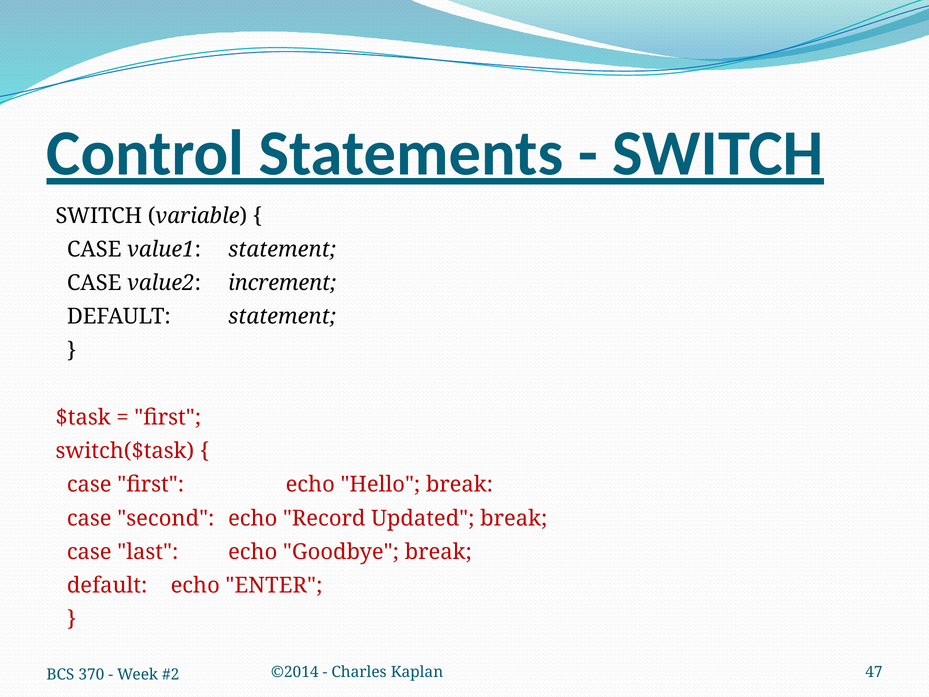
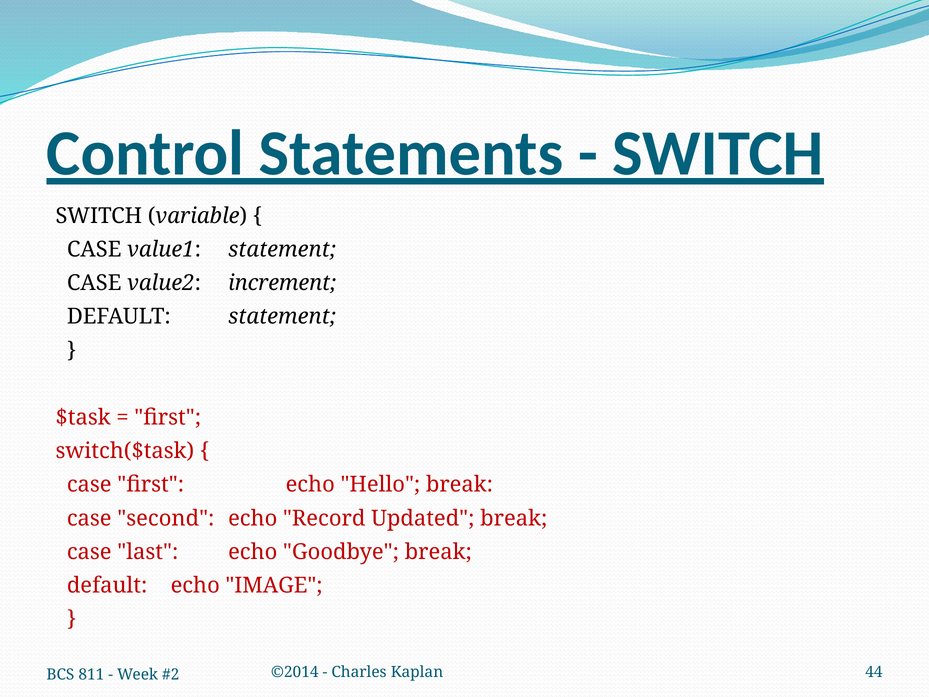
ENTER: ENTER -> IMAGE
47: 47 -> 44
370: 370 -> 811
